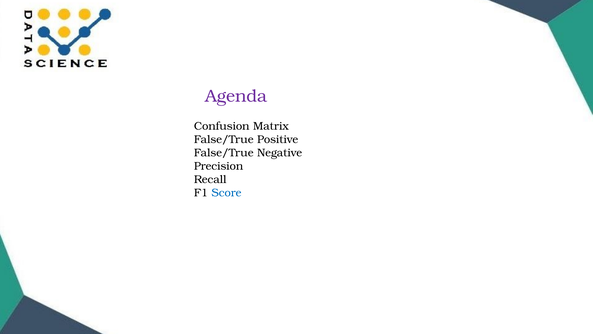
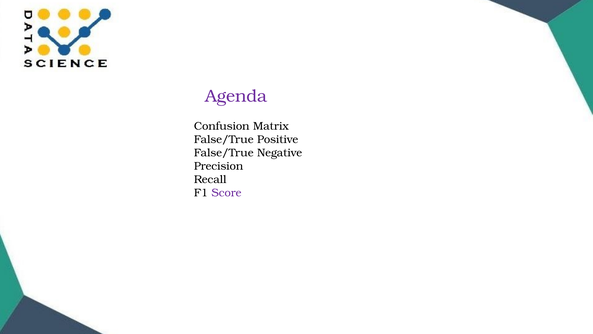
Score colour: blue -> purple
